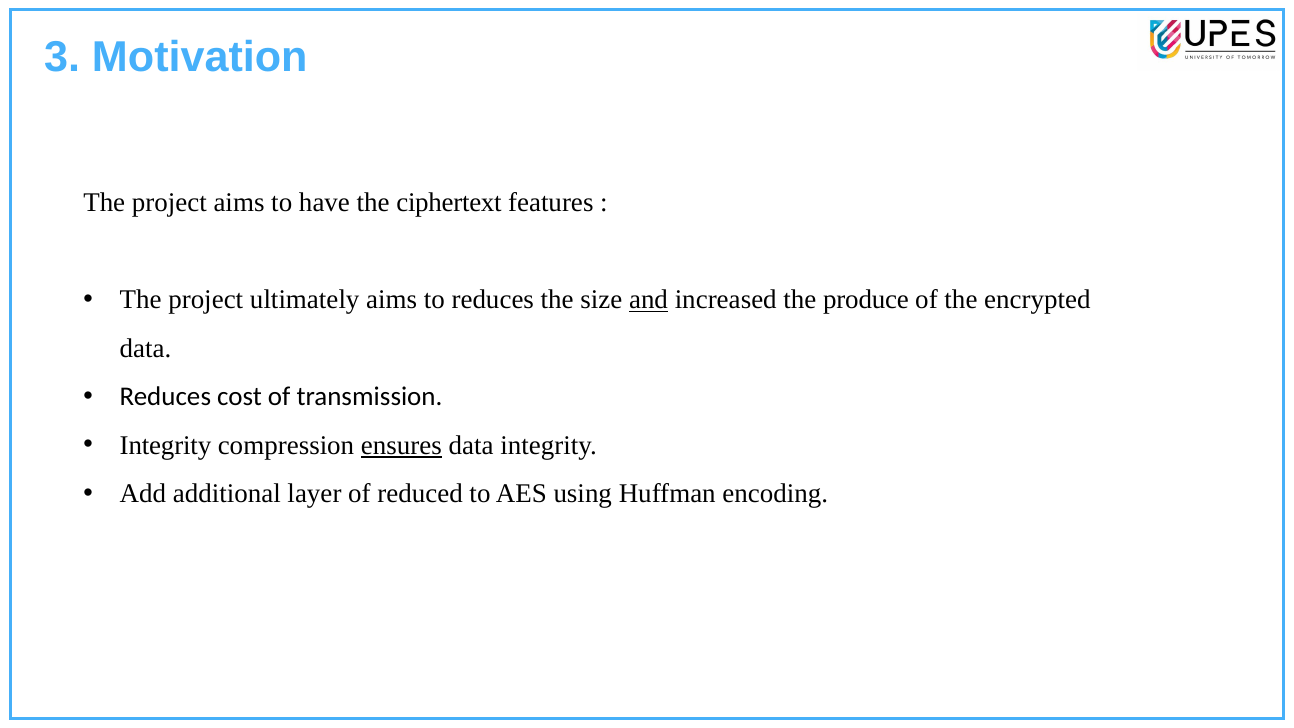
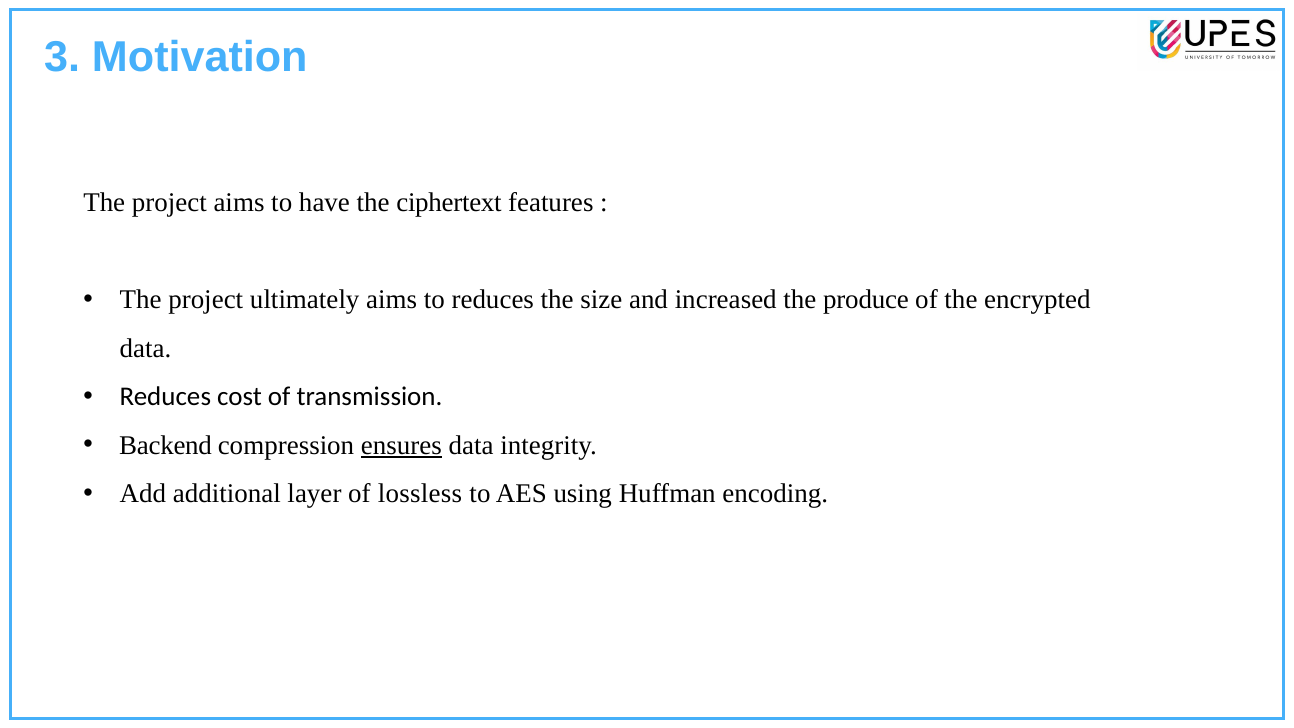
and underline: present -> none
Integrity at (166, 445): Integrity -> Backend
reduced: reduced -> lossless
